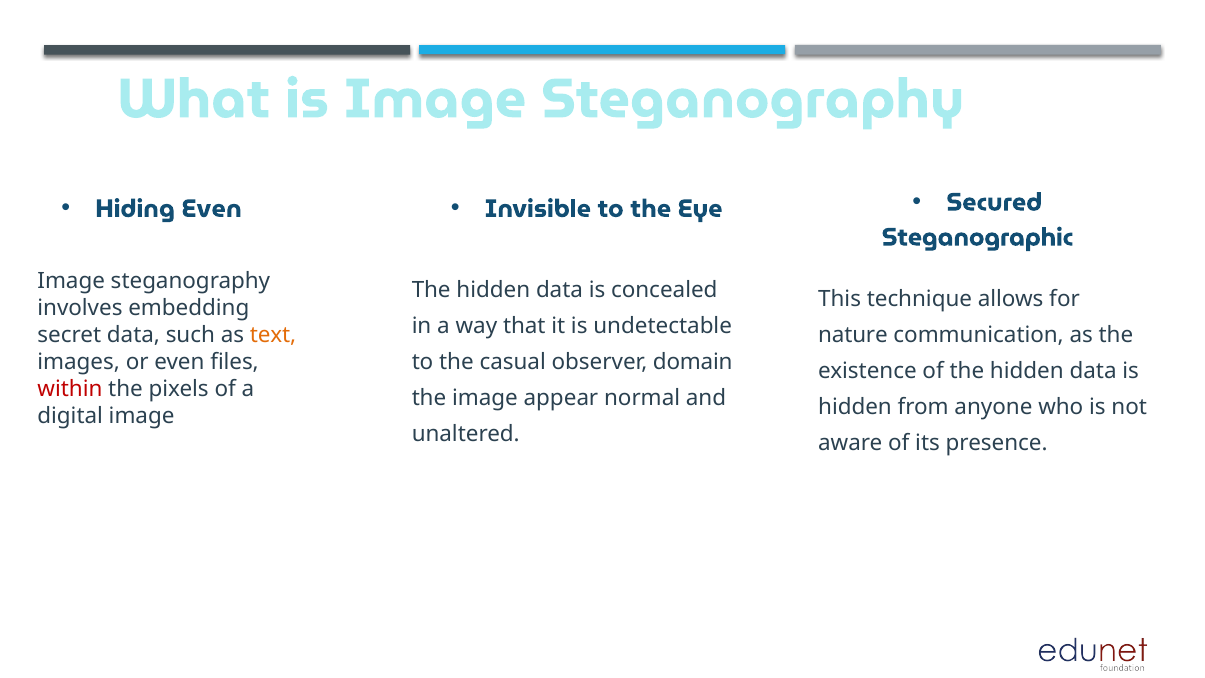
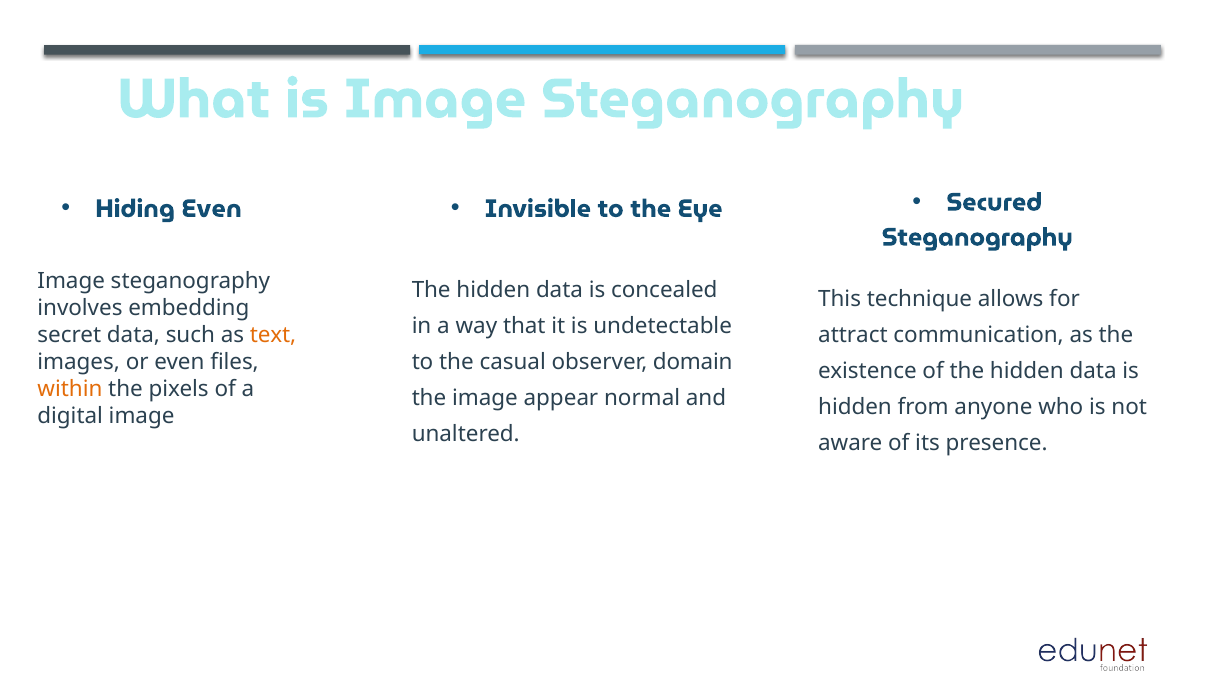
Steganographic at (977, 237): Steganographic -> Steganography
nature: nature -> attract
within colour: red -> orange
